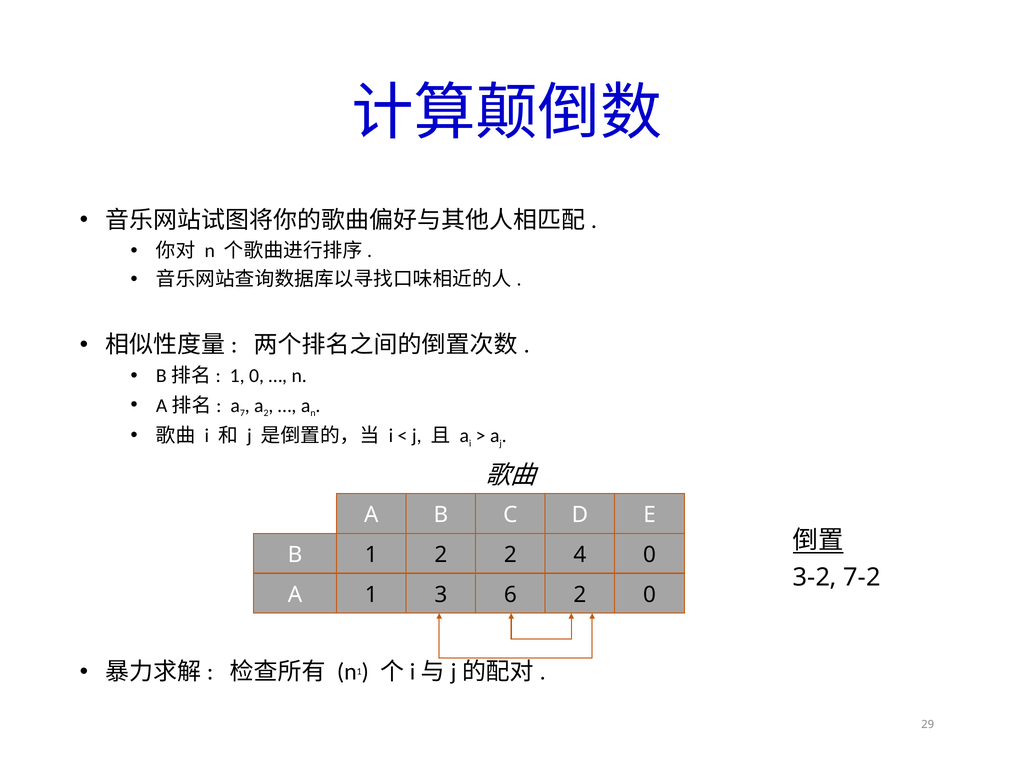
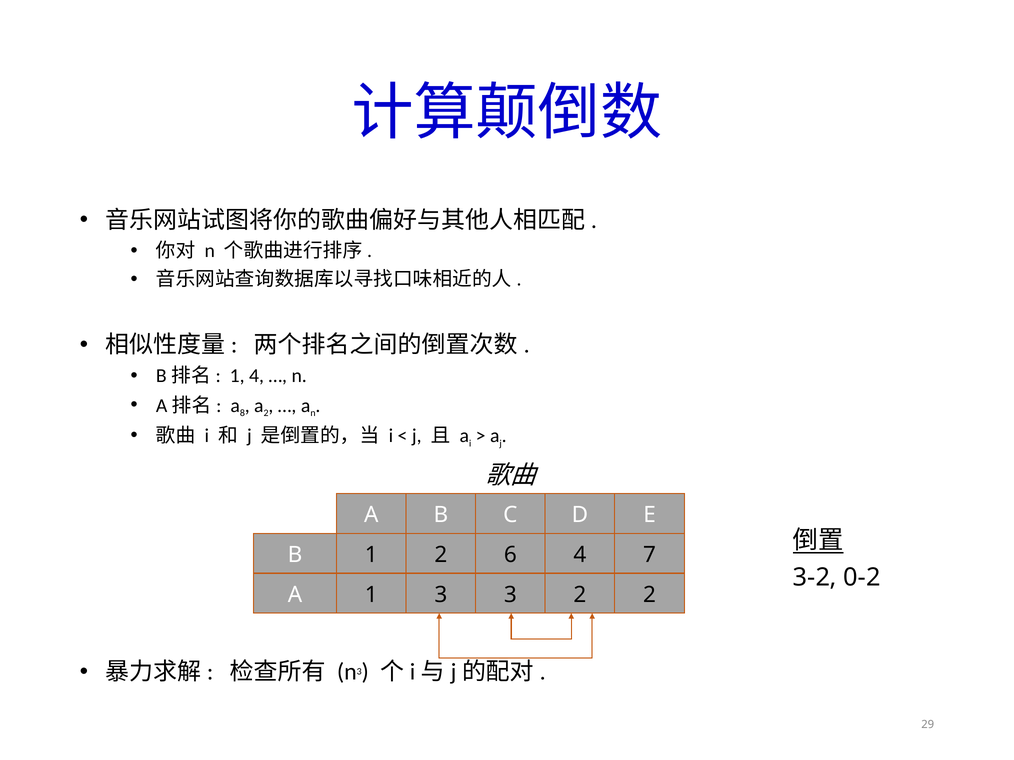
1 0: 0 -> 4
7: 7 -> 8
1 2: 2 -> 6
4 0: 0 -> 7
7-2: 7-2 -> 0-2
1 6: 6 -> 3
2 0: 0 -> 2
n 1: 1 -> 3
